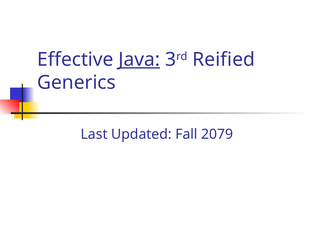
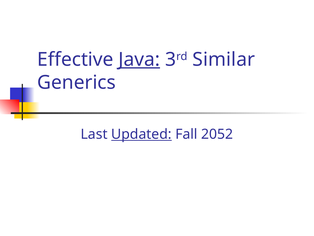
Reified: Reified -> Similar
Updated underline: none -> present
2079: 2079 -> 2052
